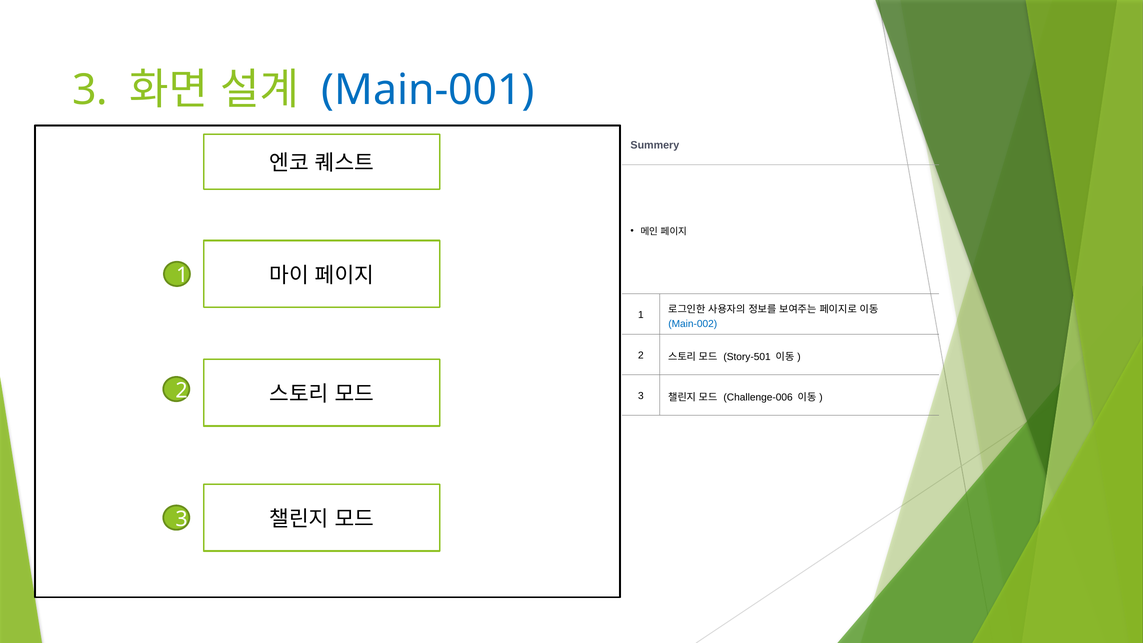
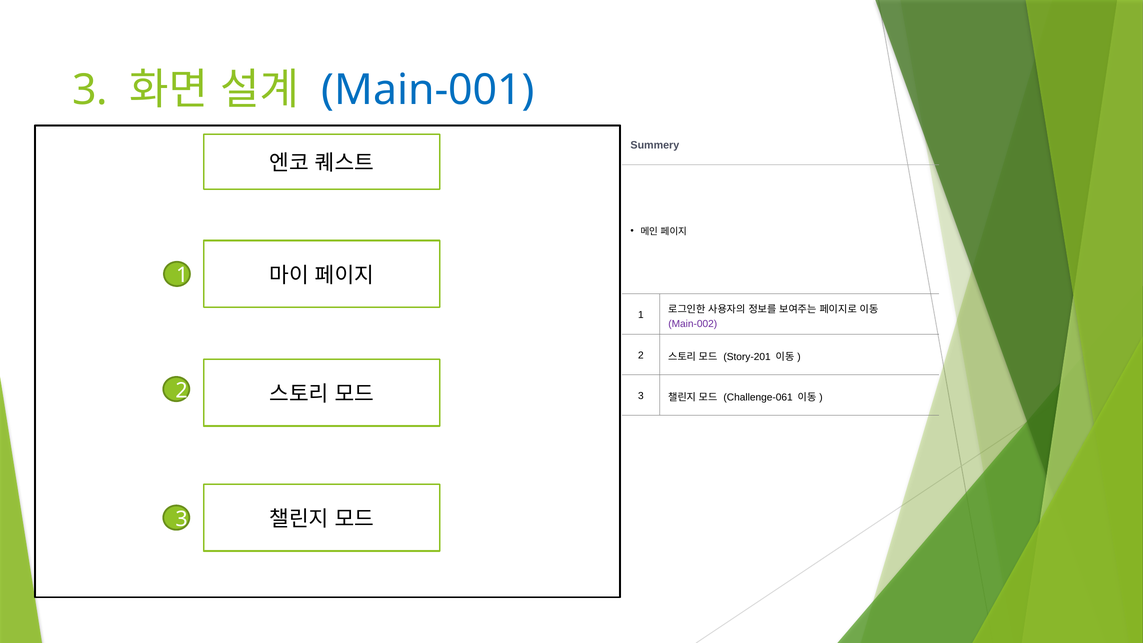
Main-002 colour: blue -> purple
Story-501: Story-501 -> Story-201
Challenge-006: Challenge-006 -> Challenge-061
